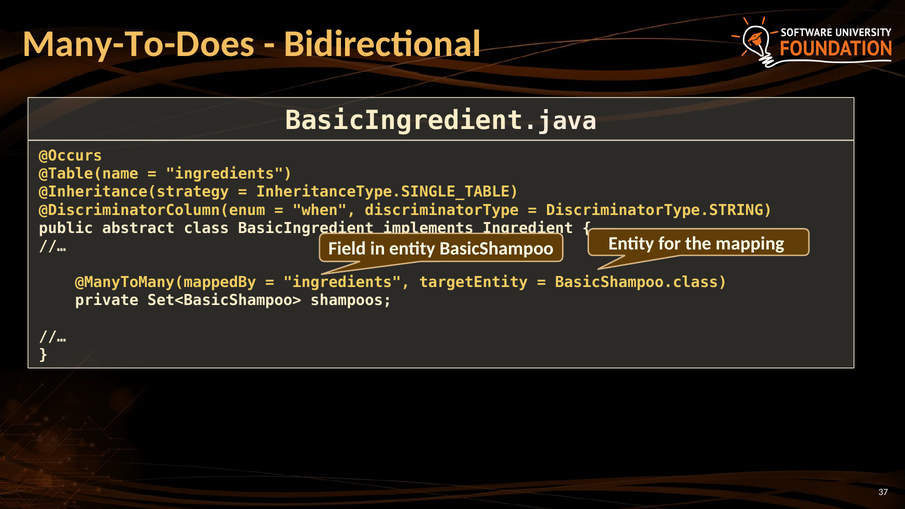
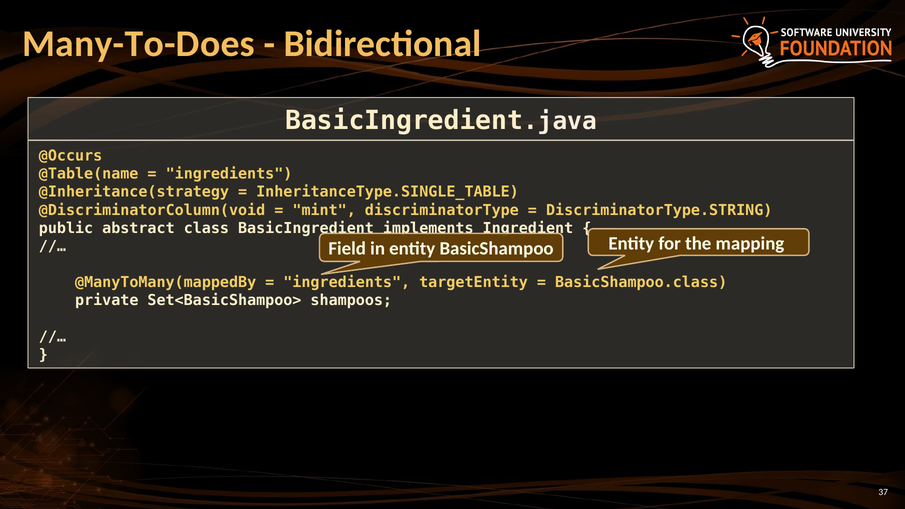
@DiscriminatorColumn(enum: @DiscriminatorColumn(enum -> @DiscriminatorColumn(void
when: when -> mint
